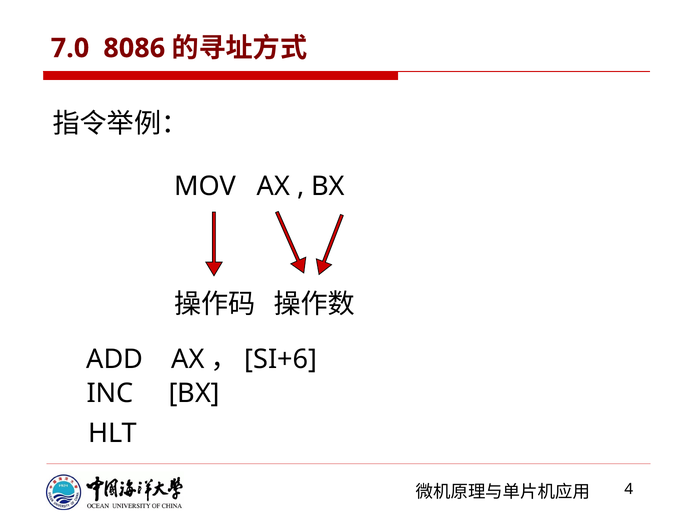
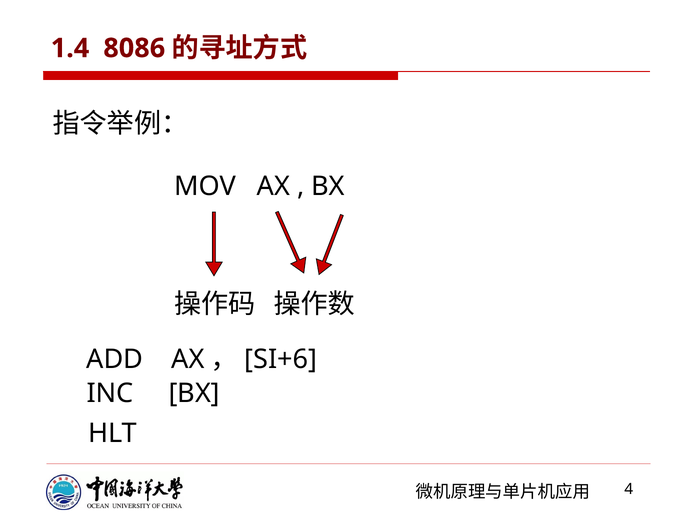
7.0: 7.0 -> 1.4
